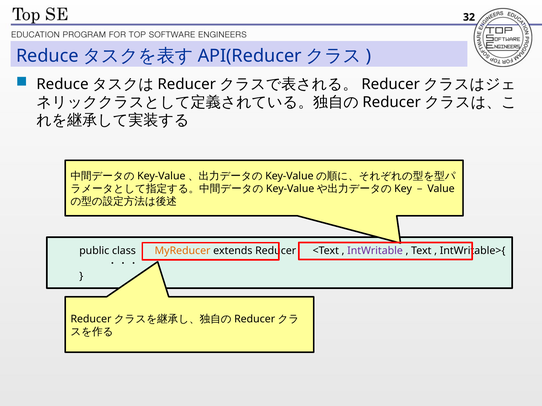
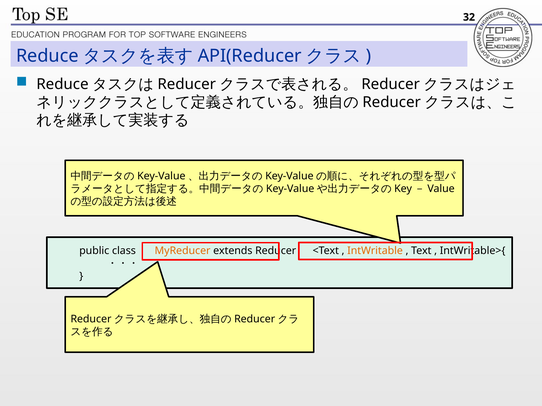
IntWritable colour: purple -> orange
